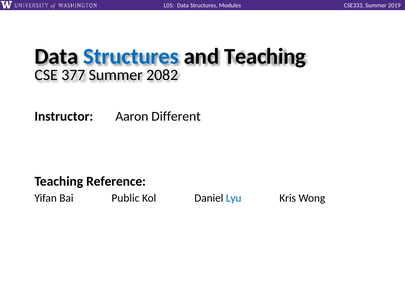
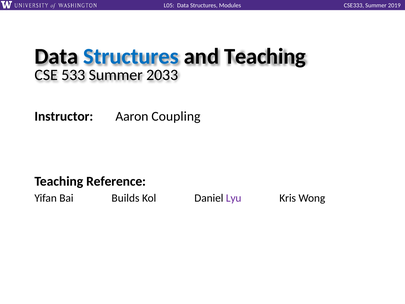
377: 377 -> 533
2082: 2082 -> 2033
Different: Different -> Coupling
Public: Public -> Builds
Lyu colour: blue -> purple
